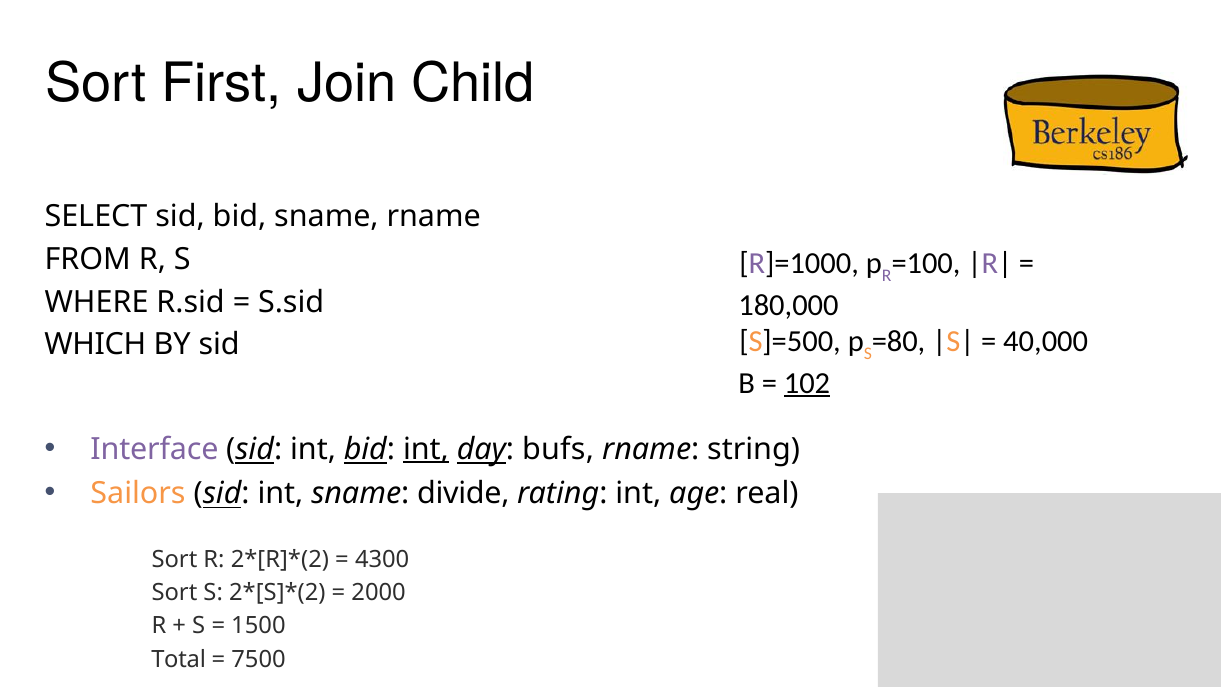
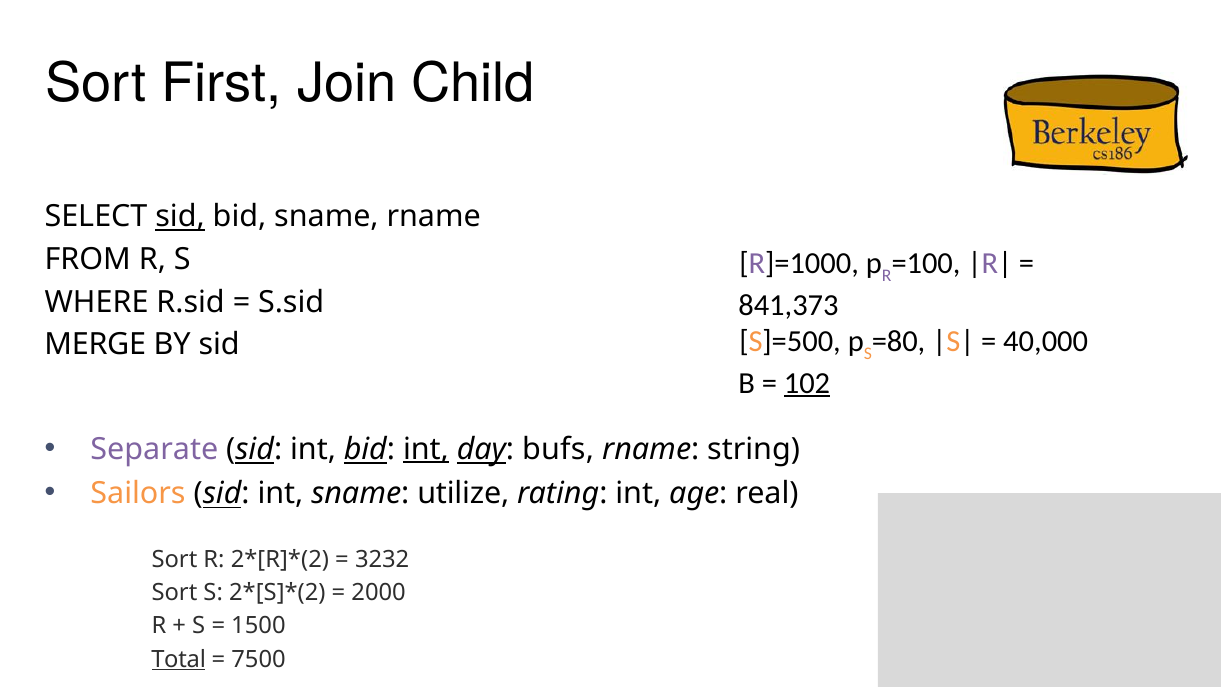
sid at (180, 216) underline: none -> present
180,000: 180,000 -> 841,373
WHICH: WHICH -> MERGE
Interface: Interface -> Separate
divide: divide -> utilize
4300: 4300 -> 3232
Total underline: none -> present
